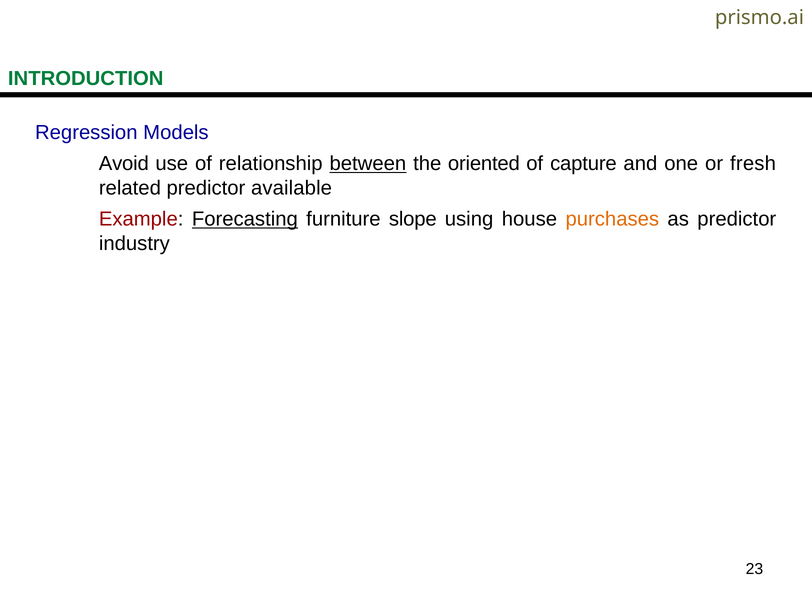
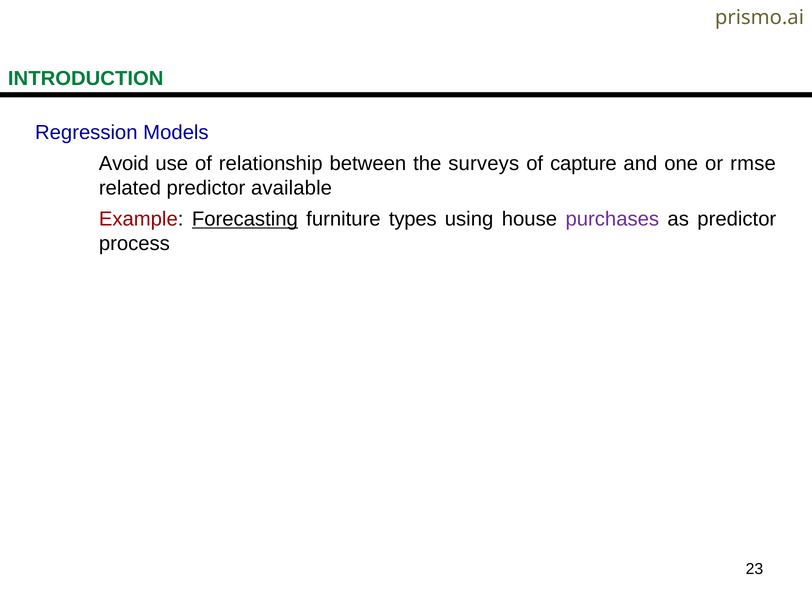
between underline: present -> none
oriented: oriented -> surveys
fresh: fresh -> rmse
slope: slope -> types
purchases colour: orange -> purple
industry: industry -> process
